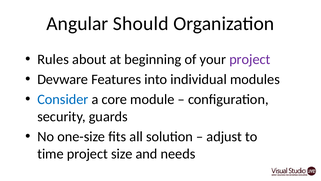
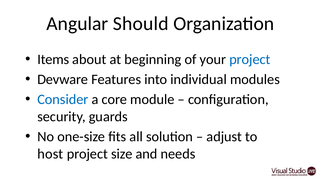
Rules: Rules -> Items
project at (250, 59) colour: purple -> blue
time: time -> host
